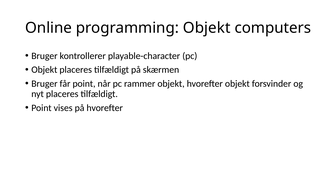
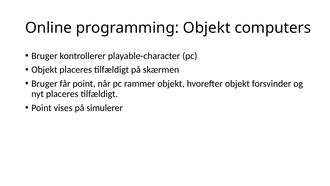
på hvorefter: hvorefter -> simulerer
